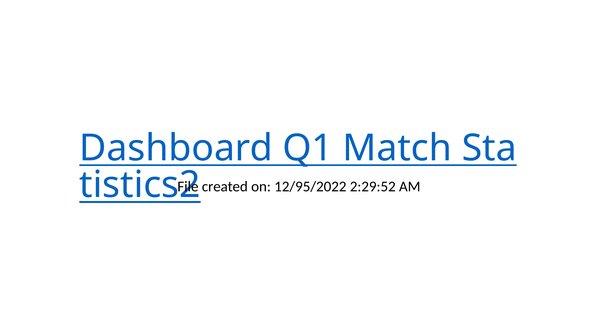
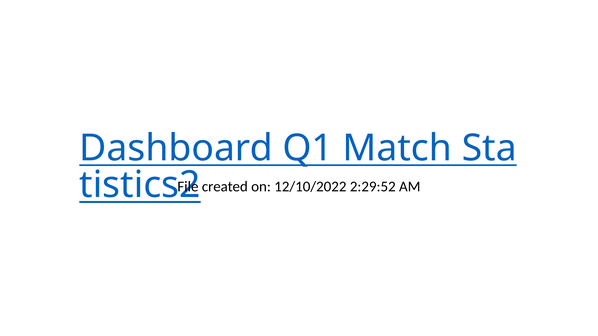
12/95/2022: 12/95/2022 -> 12/10/2022
